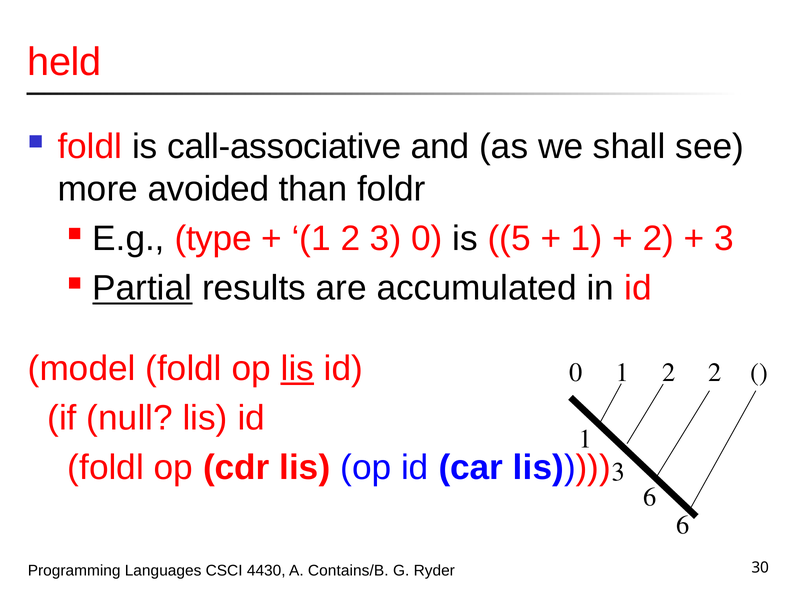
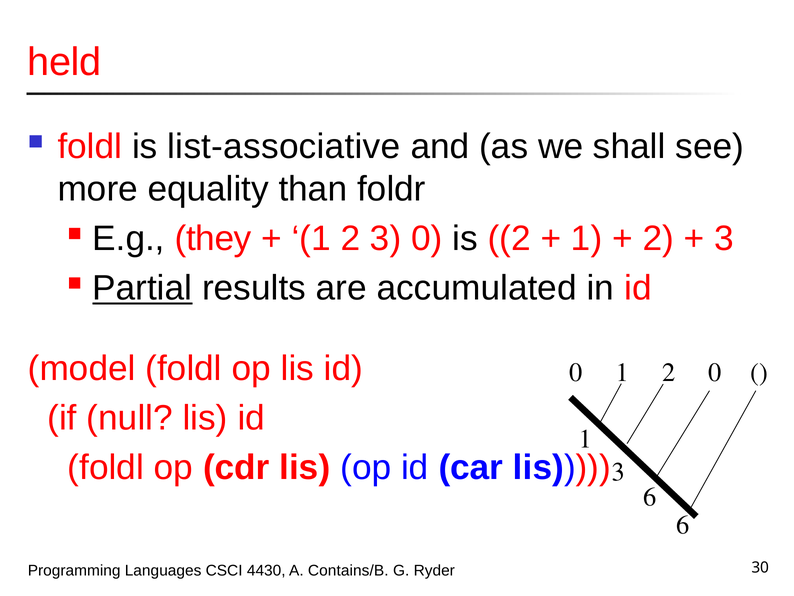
call-associative: call-associative -> list-associative
avoided: avoided -> equality
type: type -> they
is 5: 5 -> 2
lis at (297, 368) underline: present -> none
2 2: 2 -> 0
